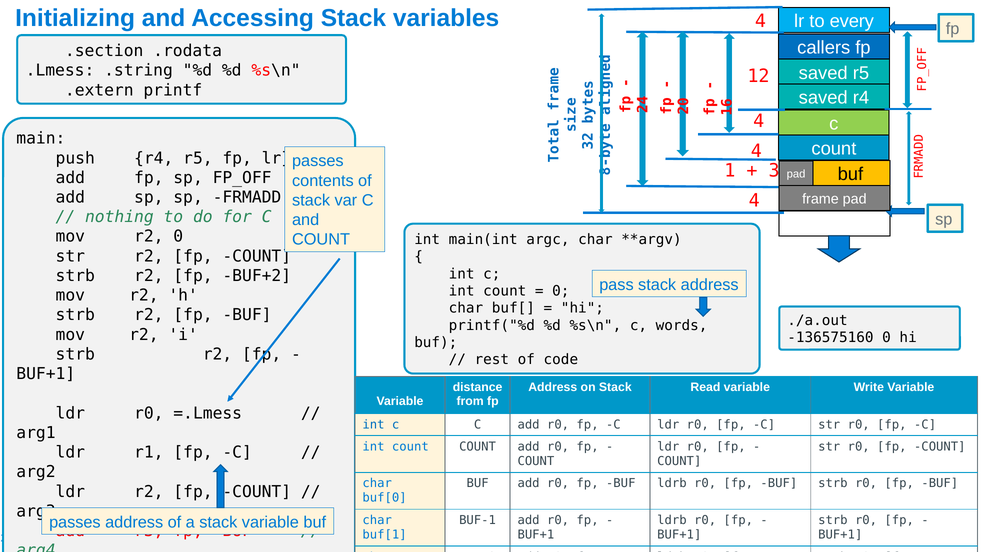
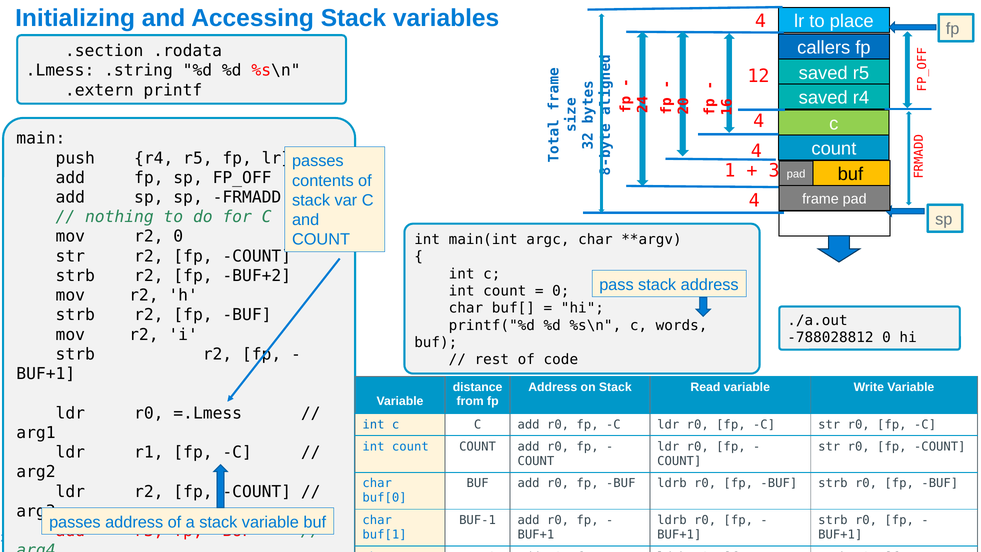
every: every -> place
-136575160: -136575160 -> -788028812
